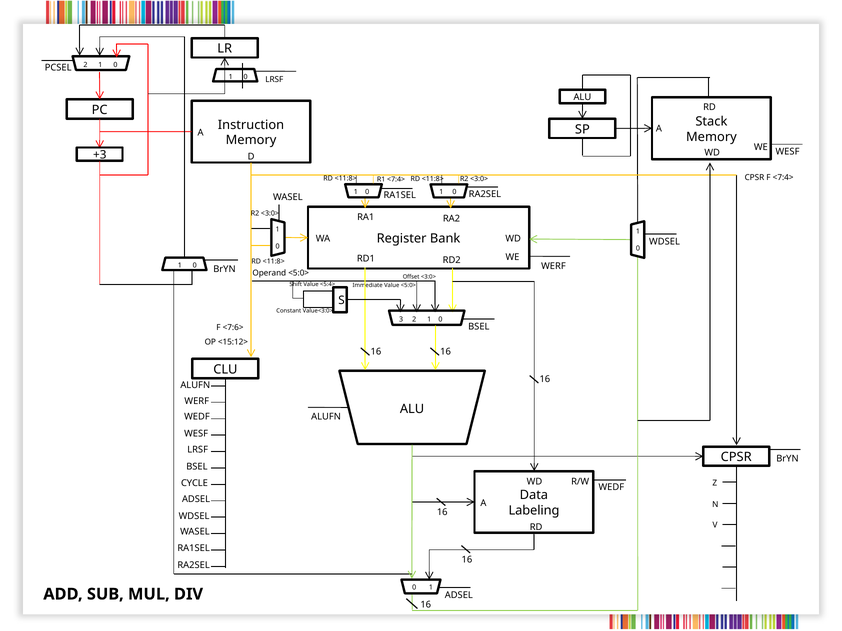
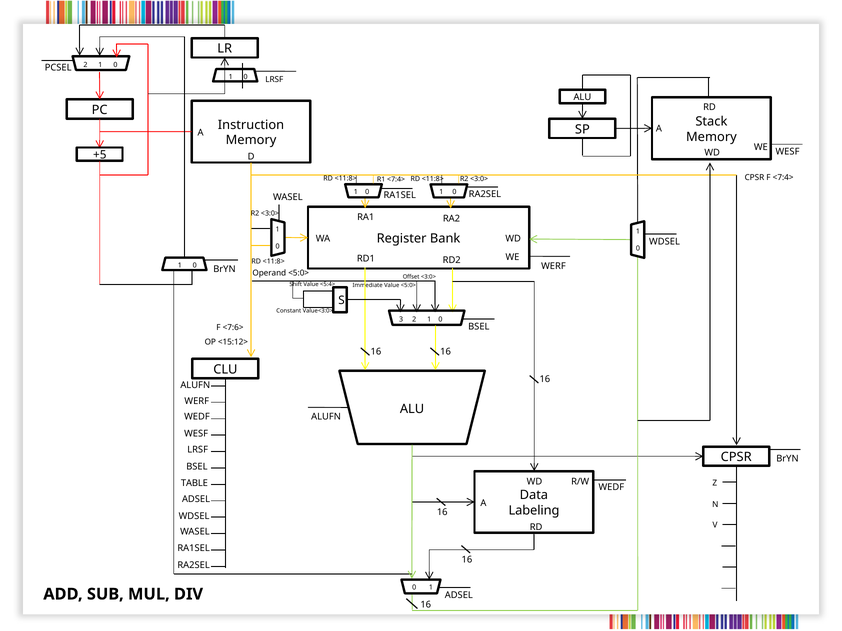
+3: +3 -> +5
CYCLE: CYCLE -> TABLE
